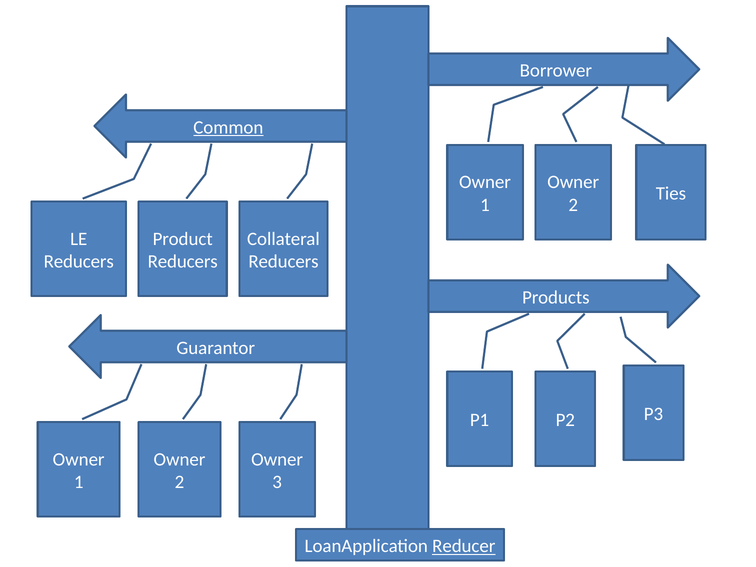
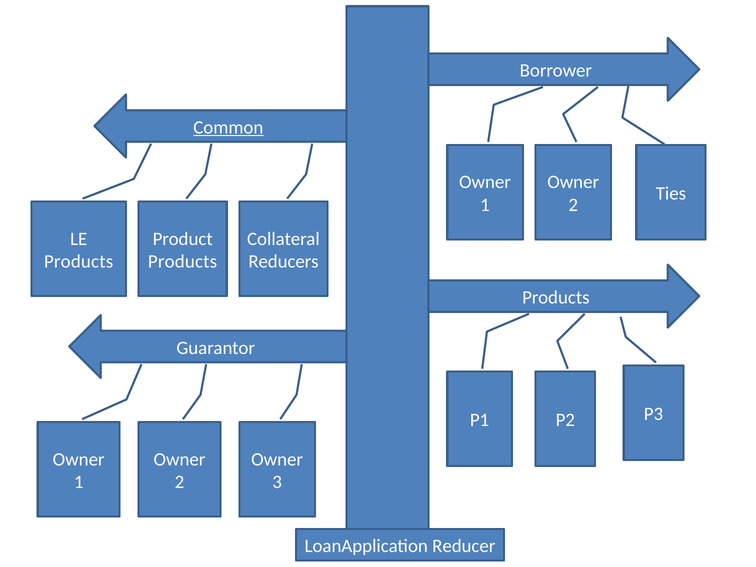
Reducers at (79, 261): Reducers -> Products
Reducers at (183, 261): Reducers -> Products
Reducer underline: present -> none
